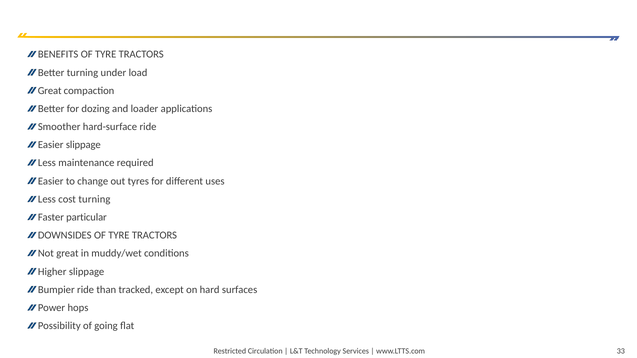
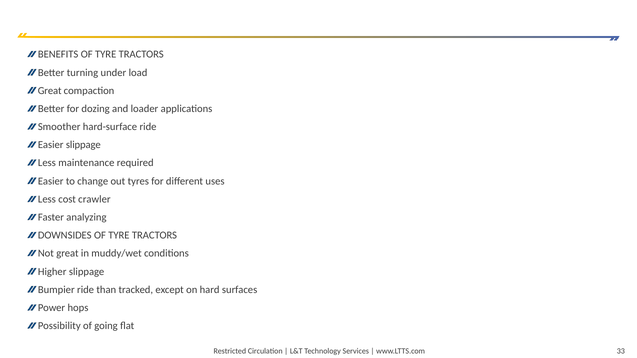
cost turning: turning -> crawler
particular: particular -> analyzing
